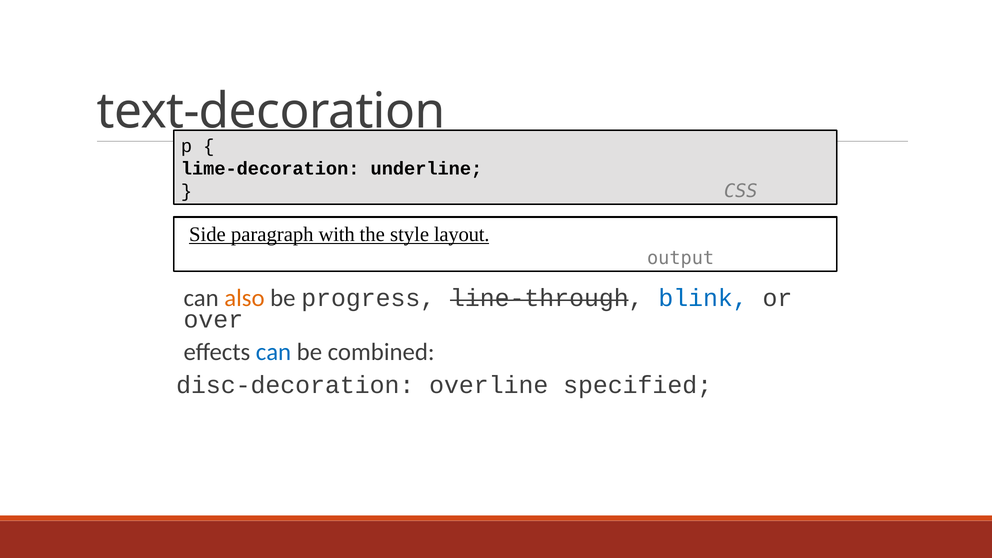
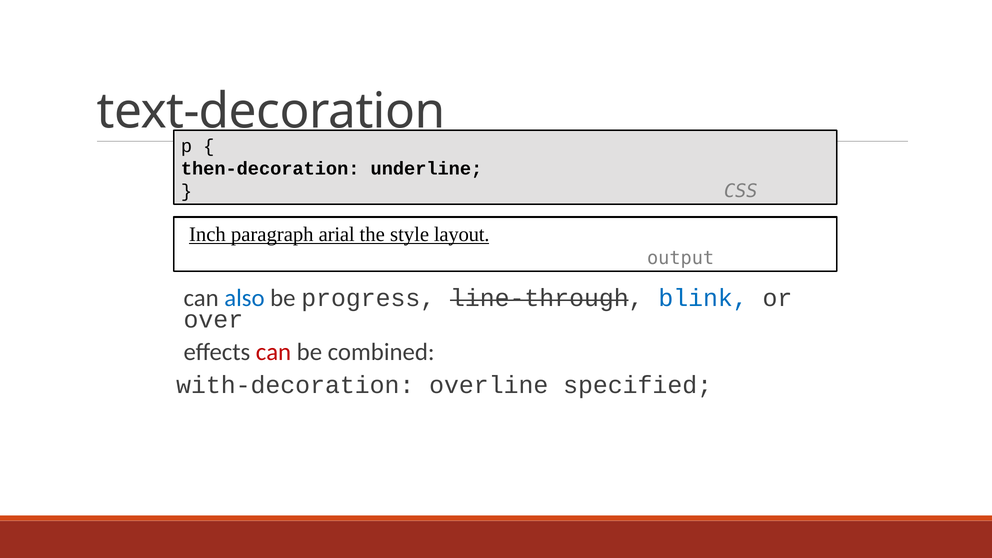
lime-decoration: lime-decoration -> then-decoration
Side: Side -> Inch
with: with -> arial
also colour: orange -> blue
can at (274, 352) colour: blue -> red
disc-decoration: disc-decoration -> with-decoration
